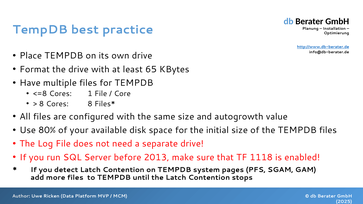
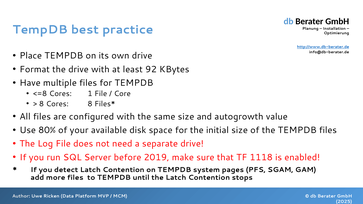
65: 65 -> 92
2013: 2013 -> 2019
